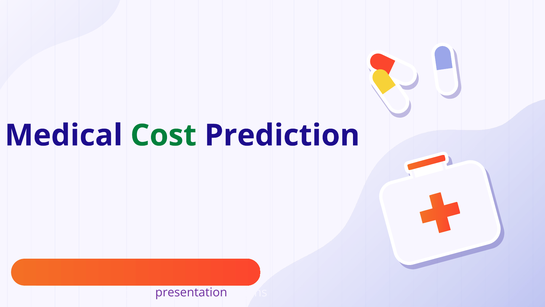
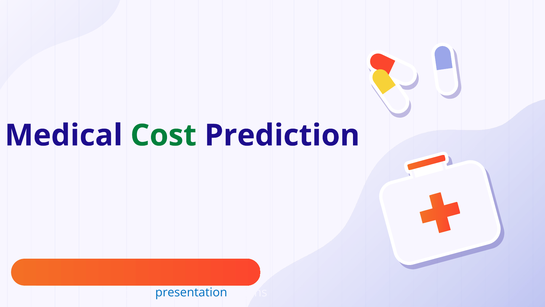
presentation colour: purple -> blue
